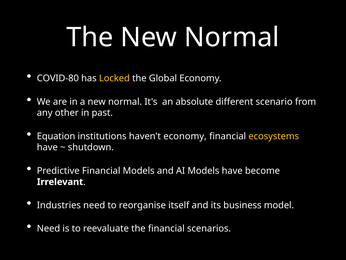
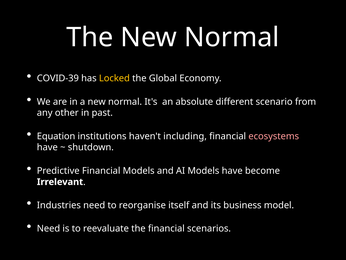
COVID-80: COVID-80 -> COVID-39
haven't economy: economy -> including
ecosystems colour: yellow -> pink
